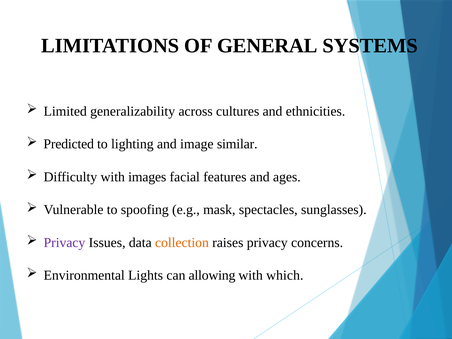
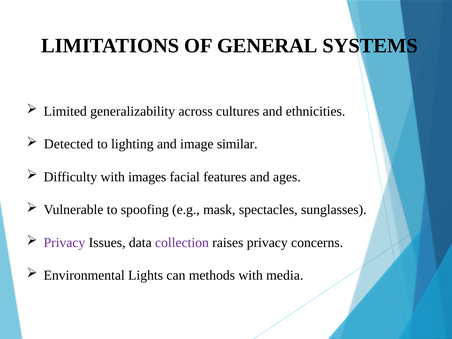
Predicted: Predicted -> Detected
collection colour: orange -> purple
allowing: allowing -> methods
which: which -> media
